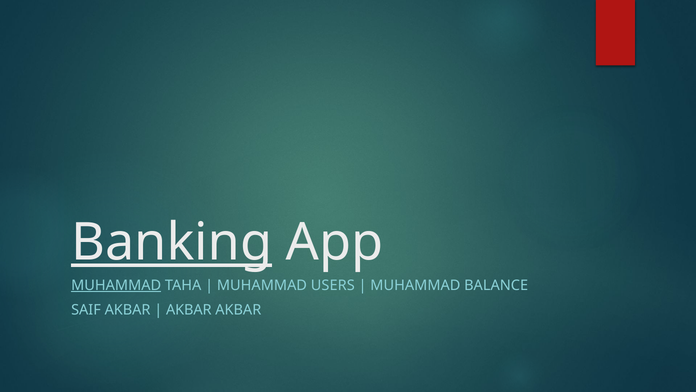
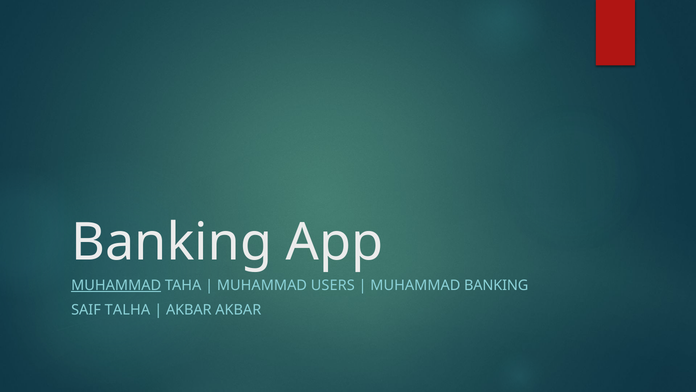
Banking at (172, 242) underline: present -> none
MUHAMMAD BALANCE: BALANCE -> BANKING
SAIF AKBAR: AKBAR -> TALHA
